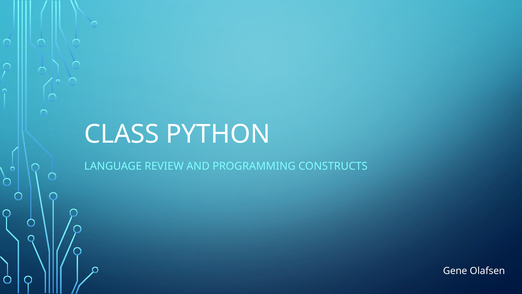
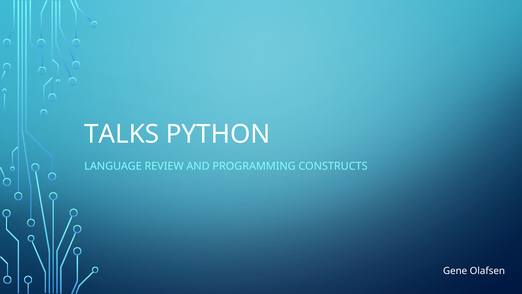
CLASS: CLASS -> TALKS
